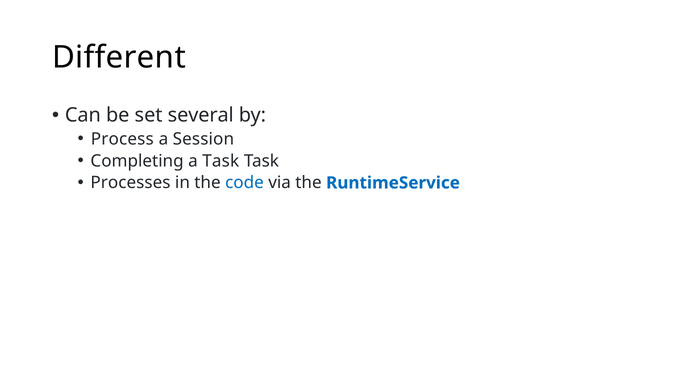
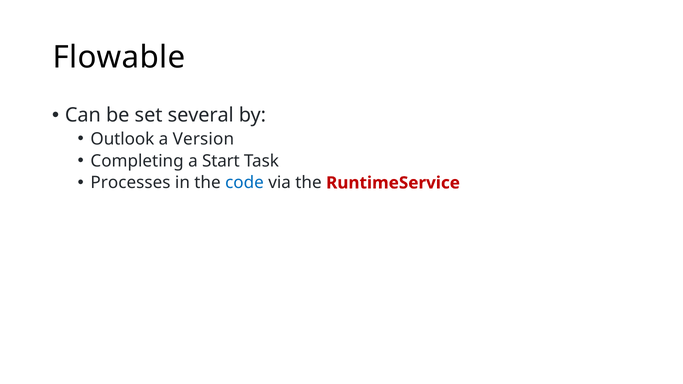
Different: Different -> Flowable
Process: Process -> Outlook
Session: Session -> Version
a Task: Task -> Start
RuntimeService colour: blue -> red
